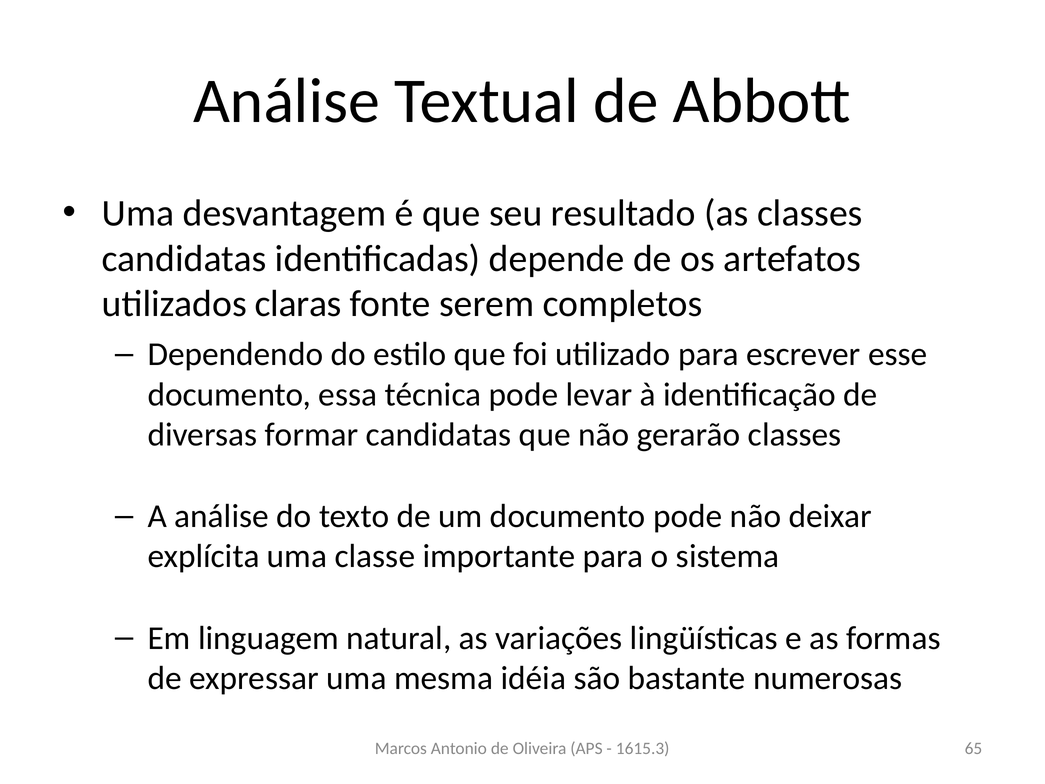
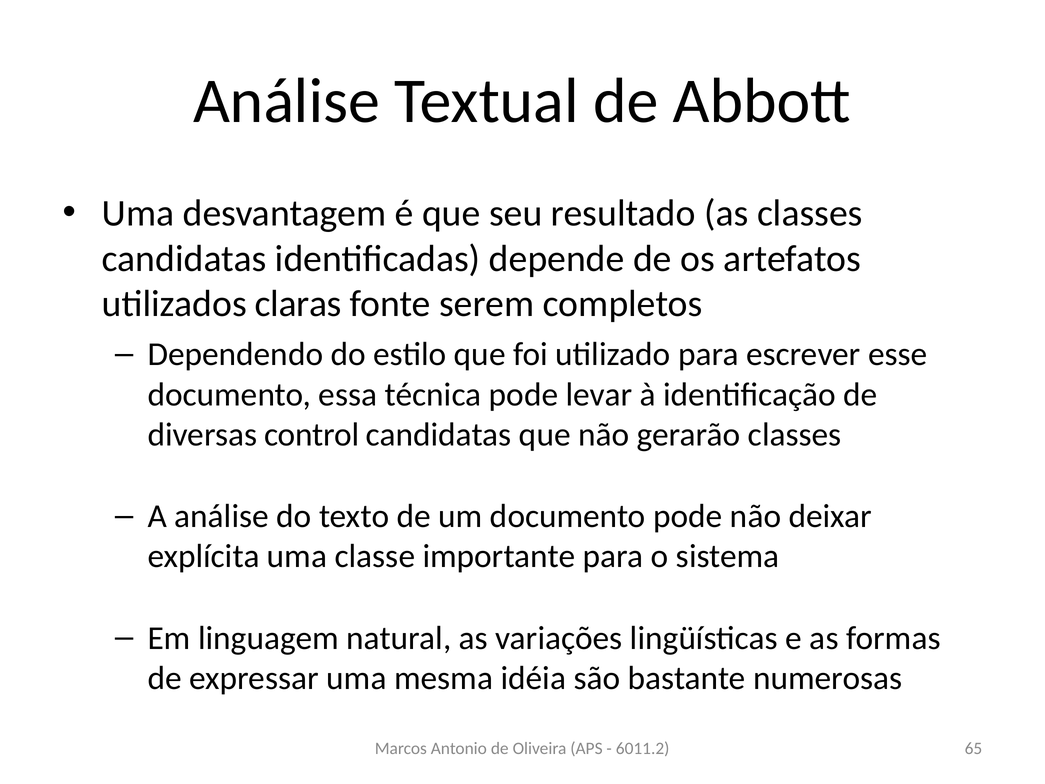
formar: formar -> control
1615.3: 1615.3 -> 6011.2
